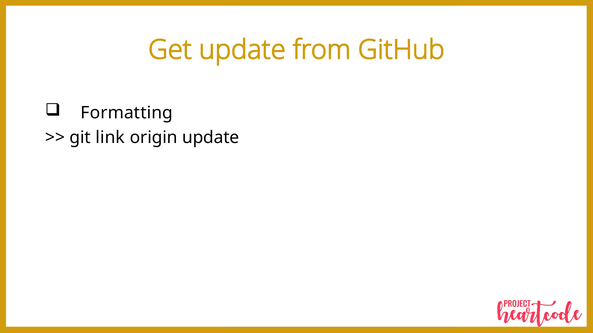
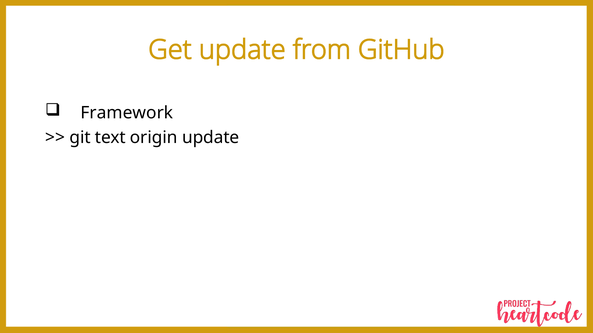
Formatting: Formatting -> Framework
link: link -> text
